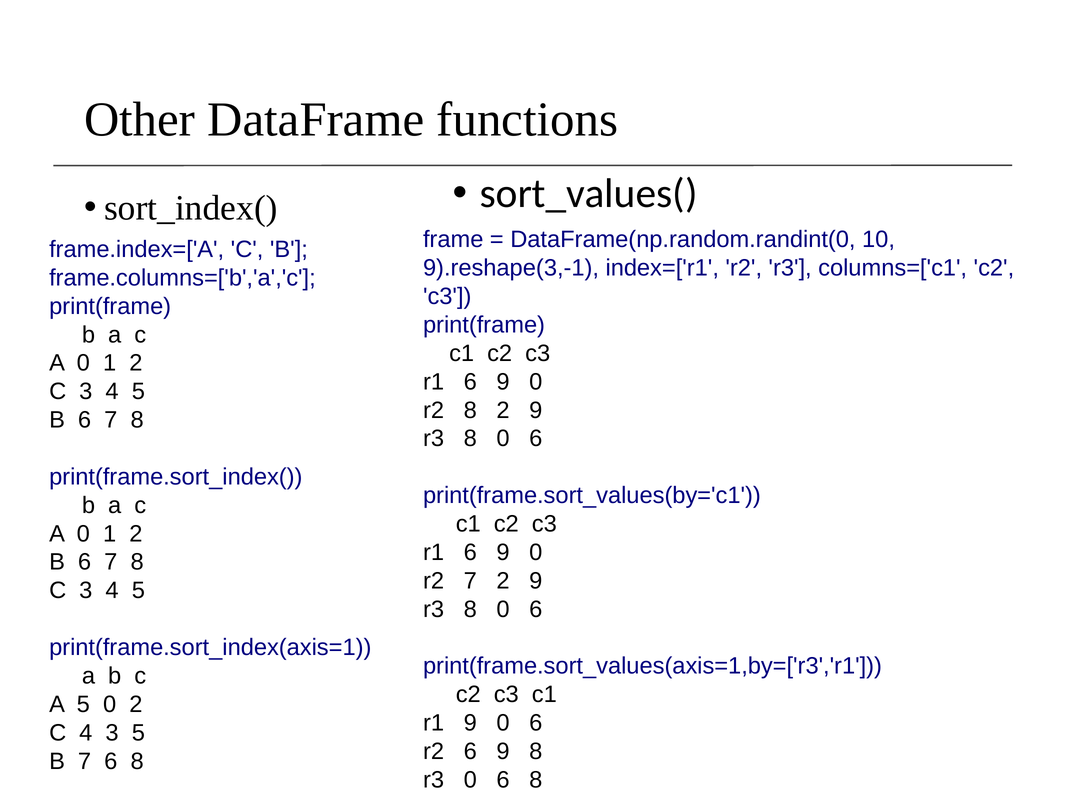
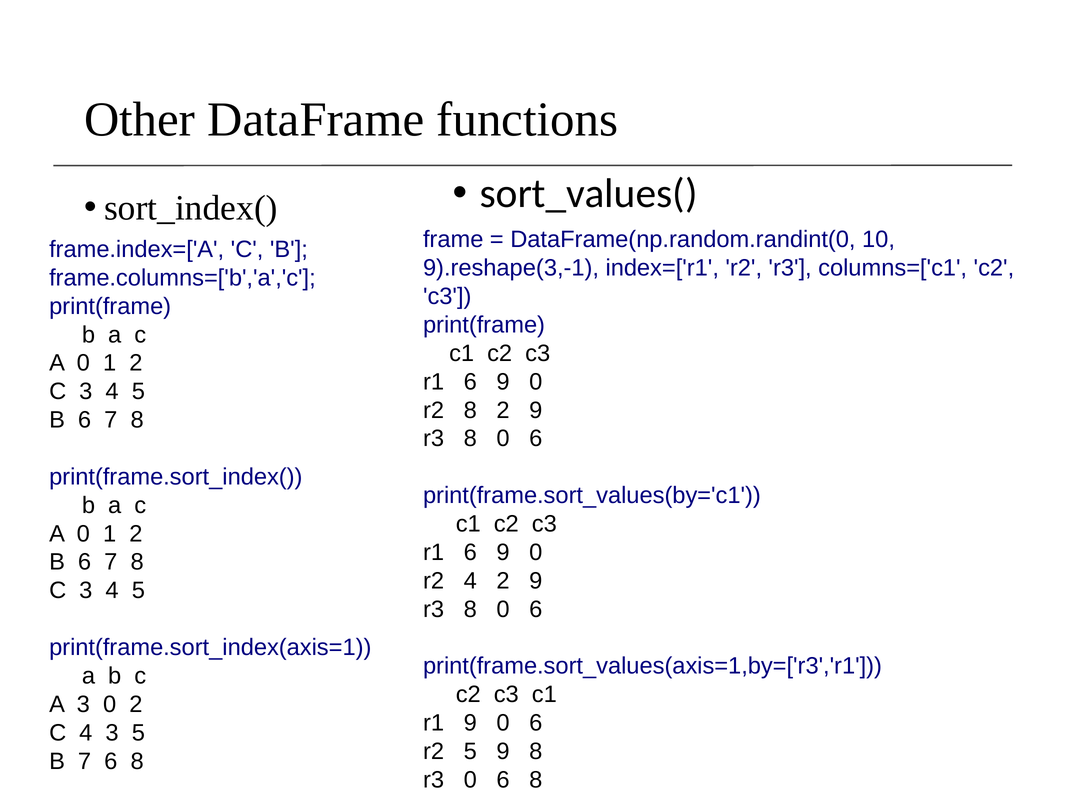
r2 7: 7 -> 4
A 5: 5 -> 3
r2 6: 6 -> 5
